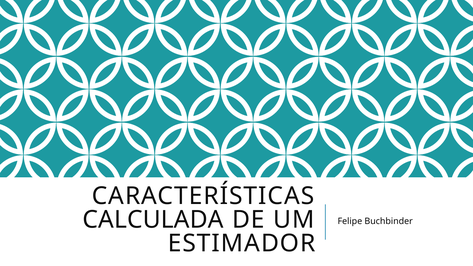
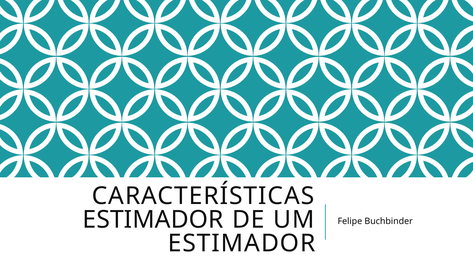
CALCULADA at (153, 220): CALCULADA -> ESTIMADOR
